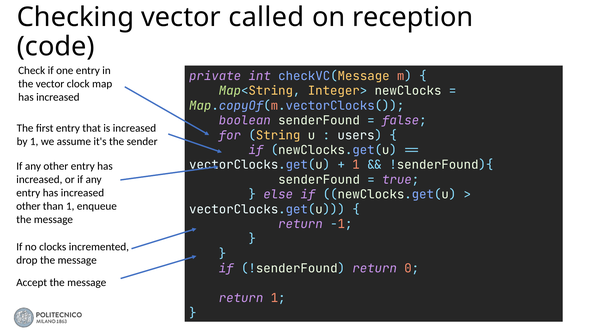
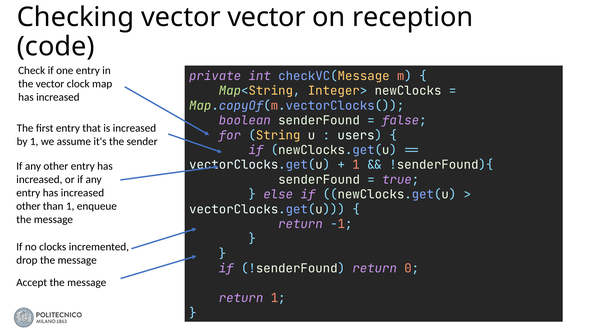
vector called: called -> vector
